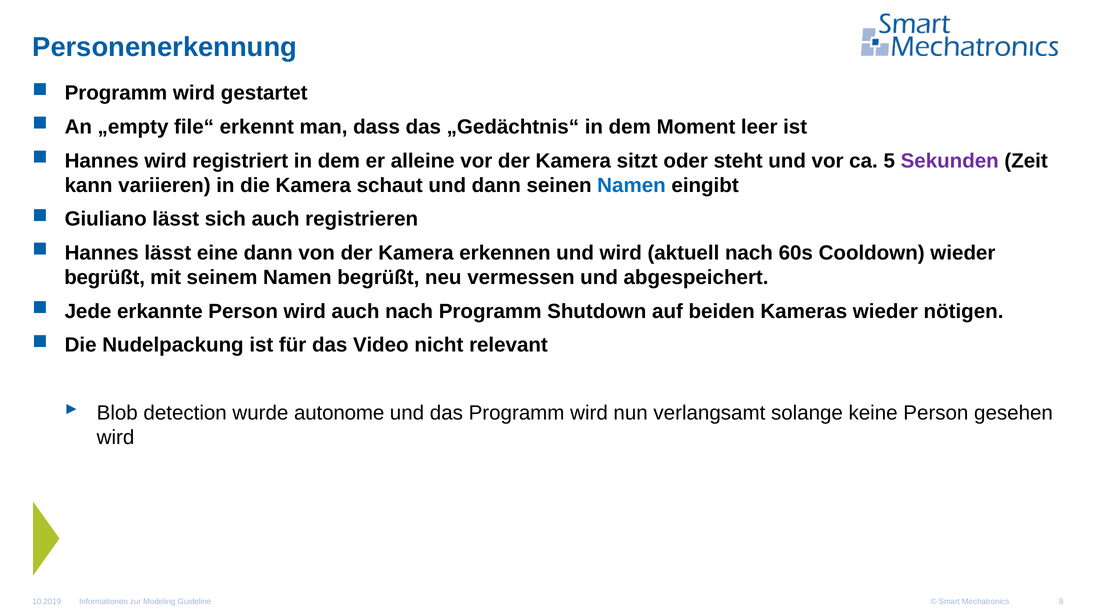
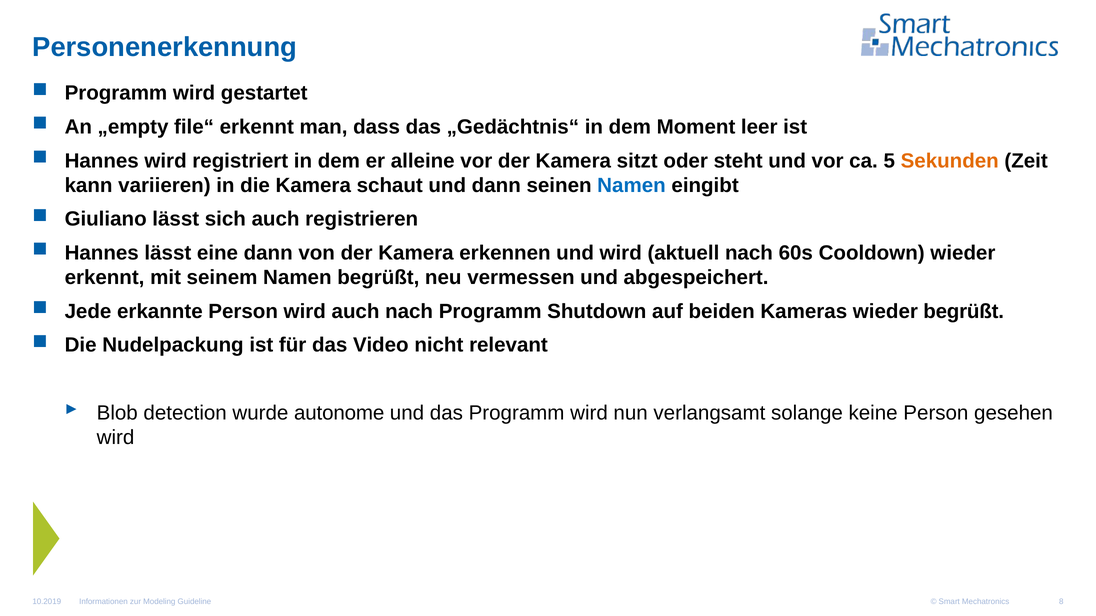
Sekunden colour: purple -> orange
begrüßt at (105, 278): begrüßt -> erkennt
wieder nötigen: nötigen -> begrüßt
